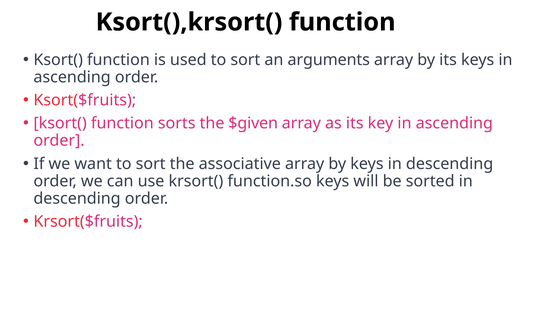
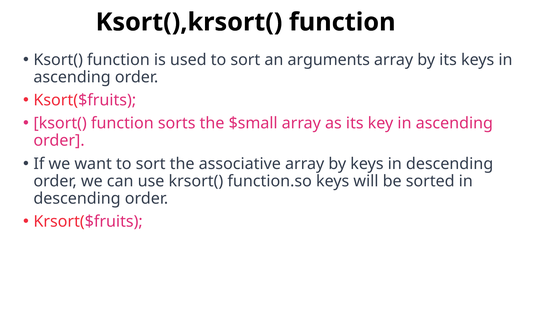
$given: $given -> $small
